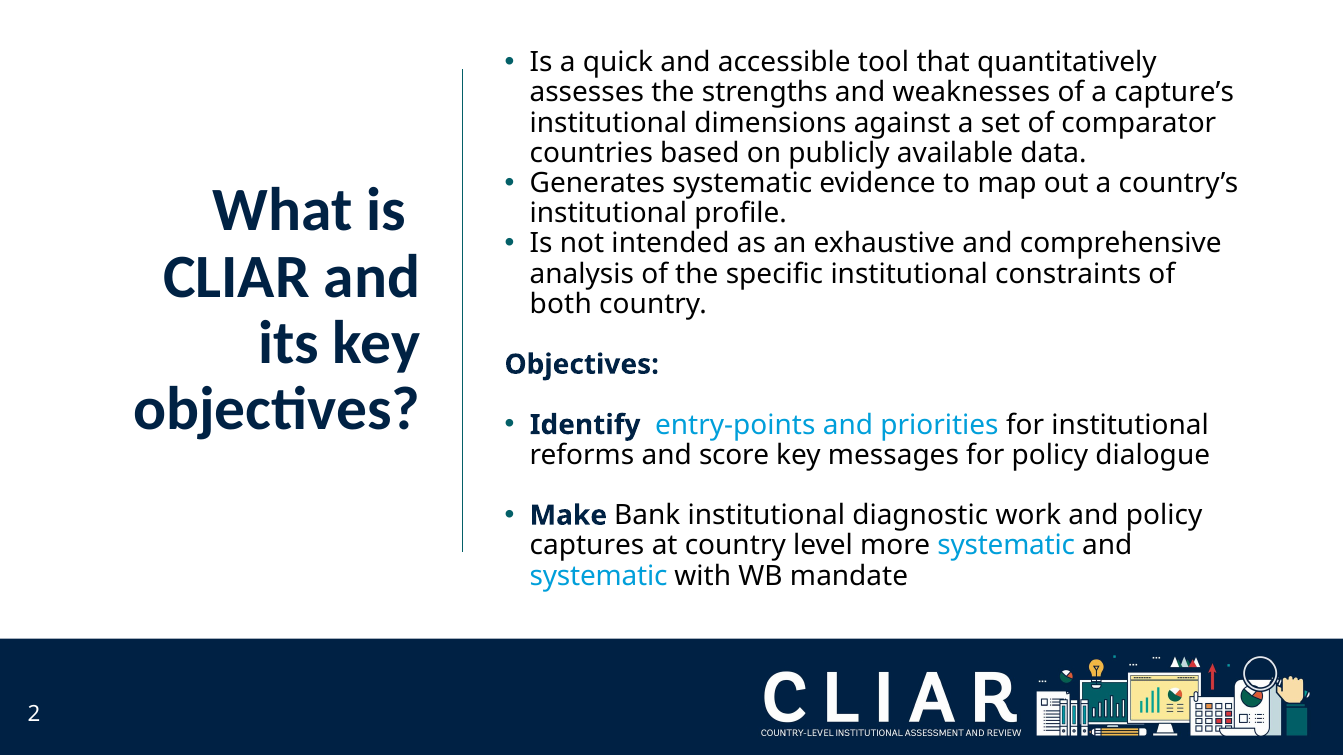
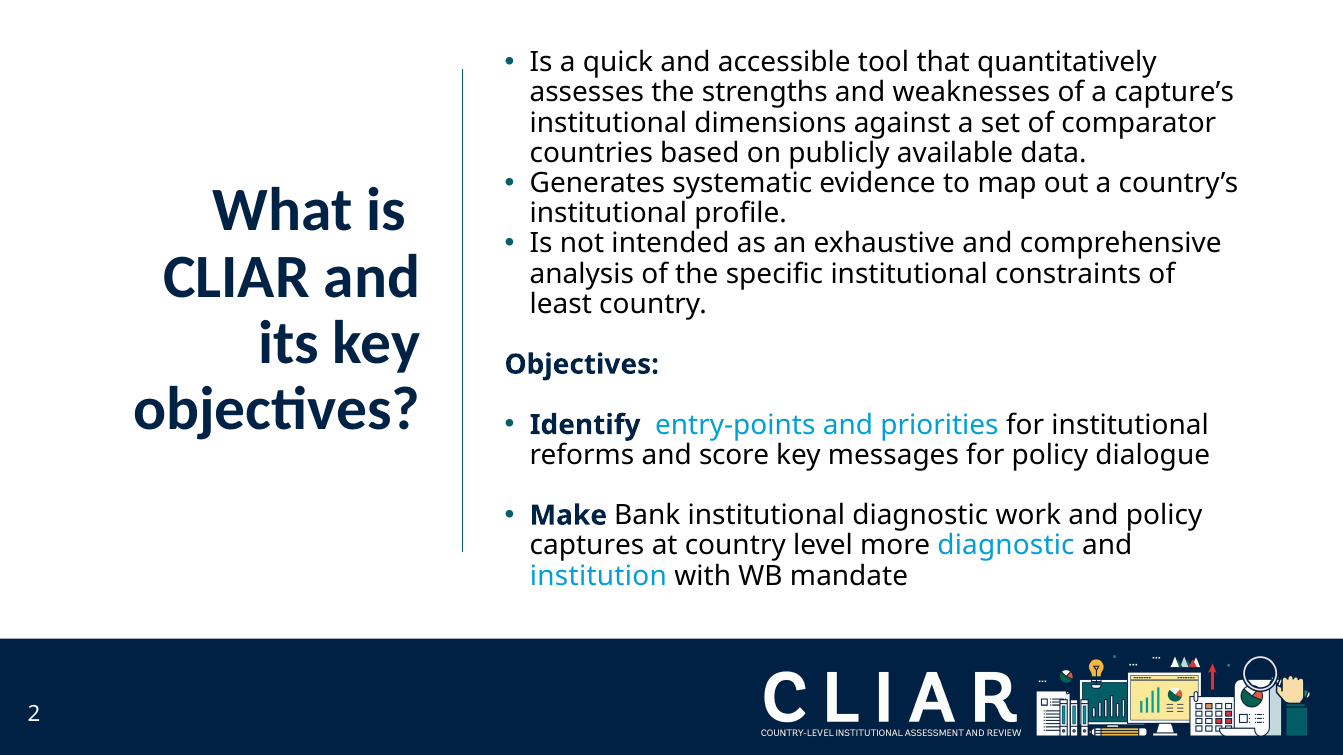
both: both -> least
more systematic: systematic -> diagnostic
systematic at (599, 576): systematic -> institution
